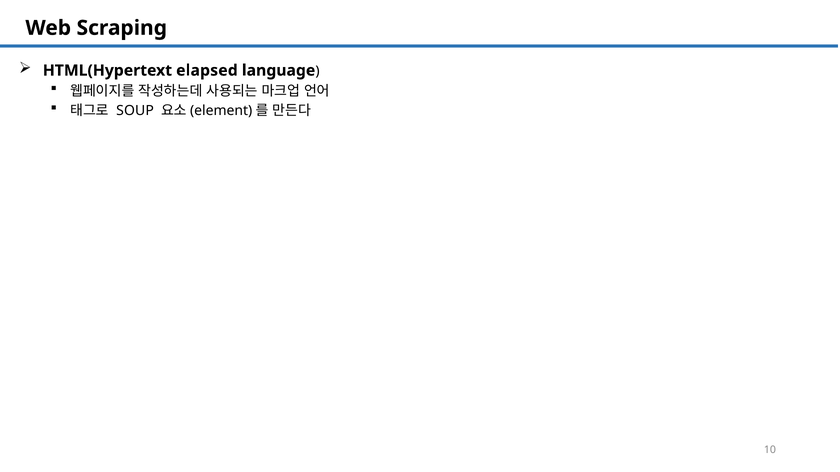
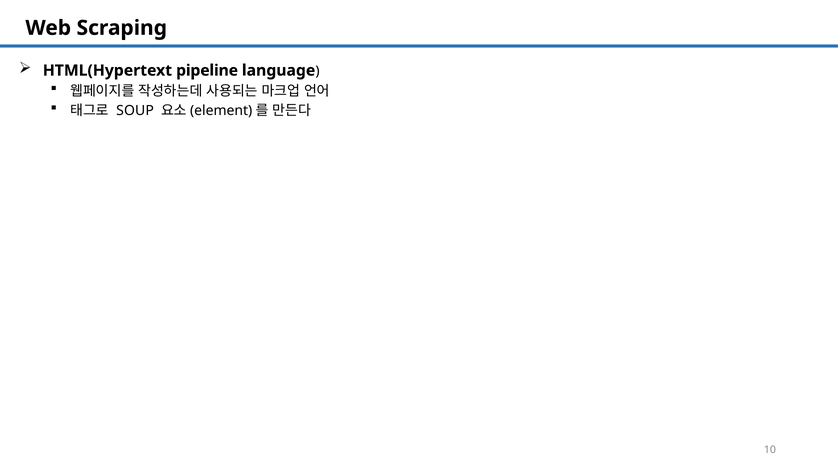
elapsed: elapsed -> pipeline
